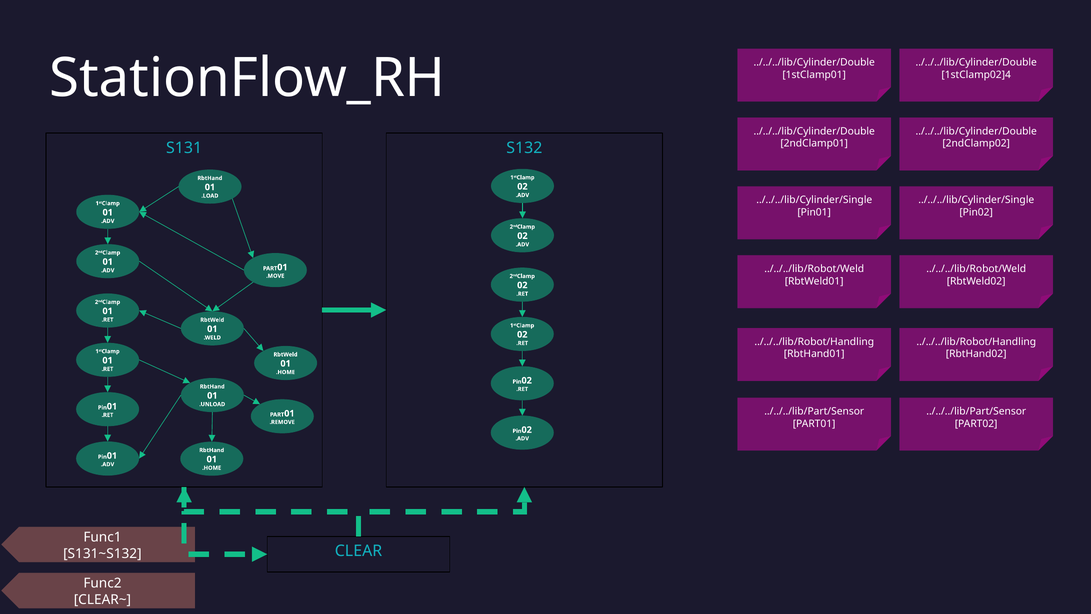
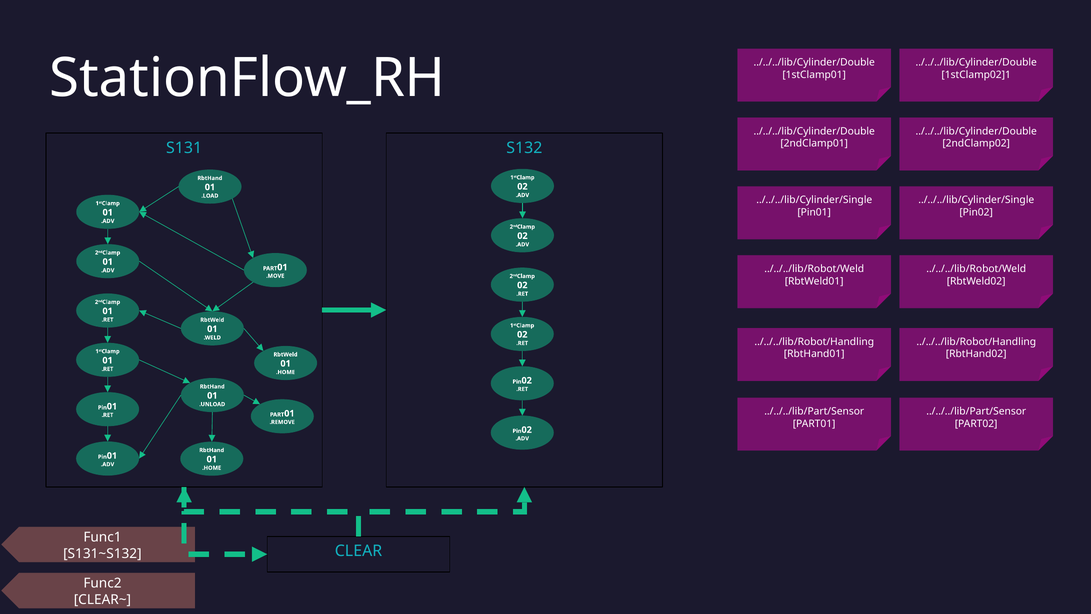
1stClamp02]4: 1stClamp02]4 -> 1stClamp02]1
